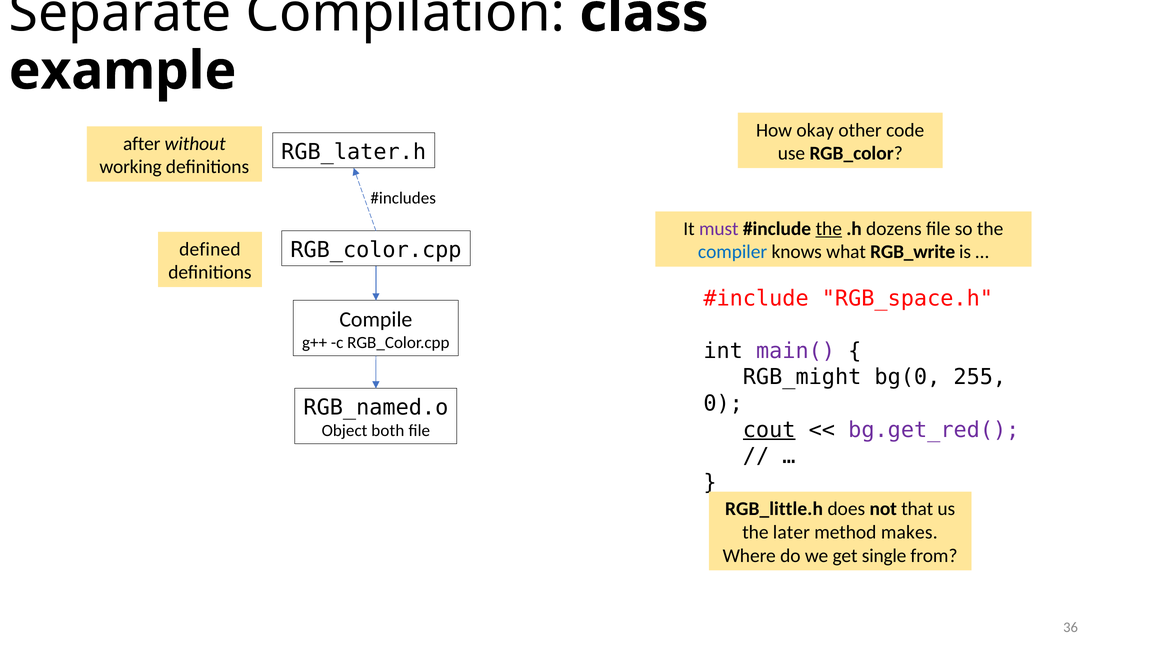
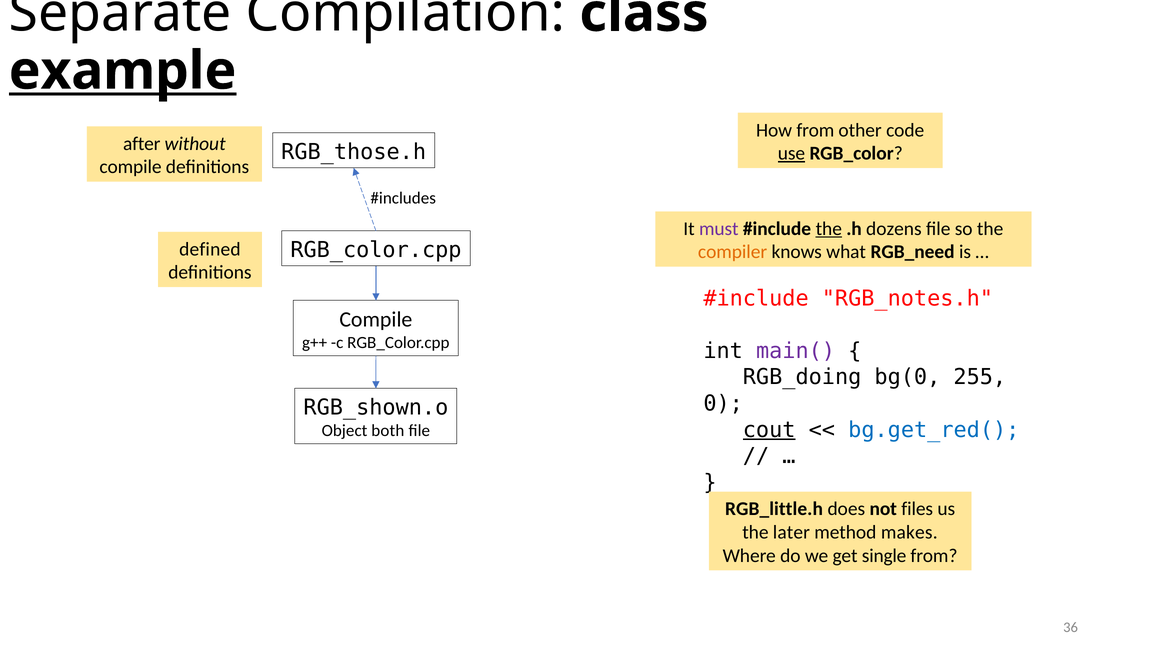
example underline: none -> present
How okay: okay -> from
RGB_later.h: RGB_later.h -> RGB_those.h
use underline: none -> present
working at (131, 167): working -> compile
compiler colour: blue -> orange
RGB_write: RGB_write -> RGB_need
RGB_space.h: RGB_space.h -> RGB_notes.h
RGB_might: RGB_might -> RGB_doing
RGB_named.o: RGB_named.o -> RGB_shown.o
bg.get_red( colour: purple -> blue
that: that -> files
